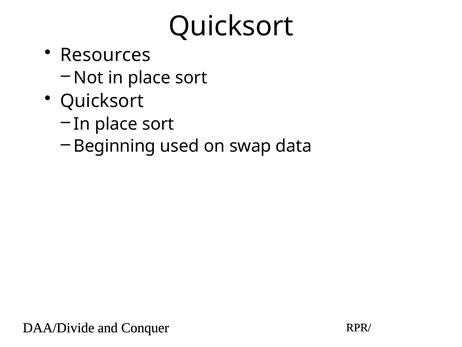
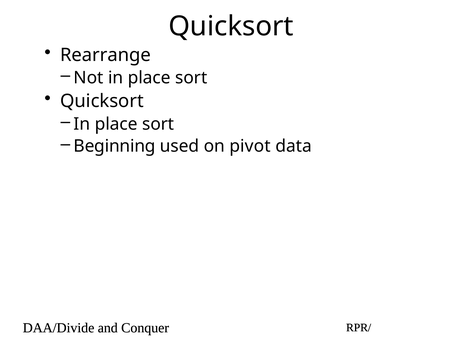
Resources: Resources -> Rearrange
swap: swap -> pivot
